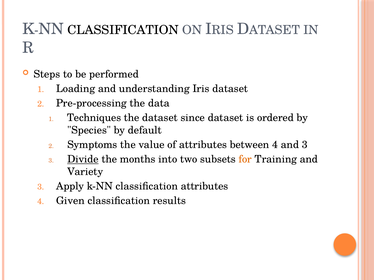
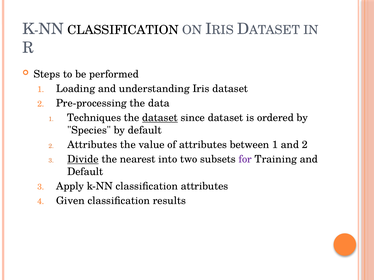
dataset at (160, 118) underline: none -> present
Symptoms at (92, 145): Symptoms -> Attributes
between 4: 4 -> 1
and 3: 3 -> 2
months: months -> nearest
for colour: orange -> purple
Variety at (85, 172): Variety -> Default
